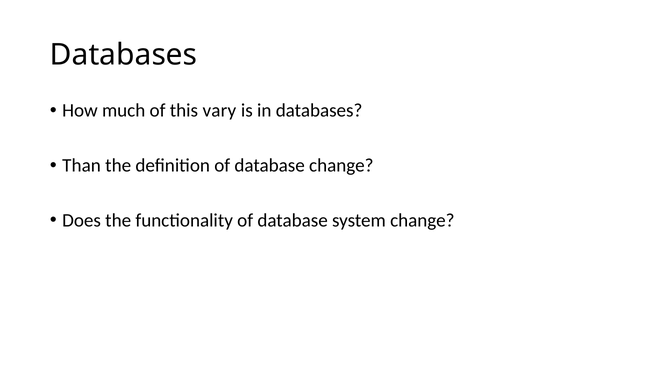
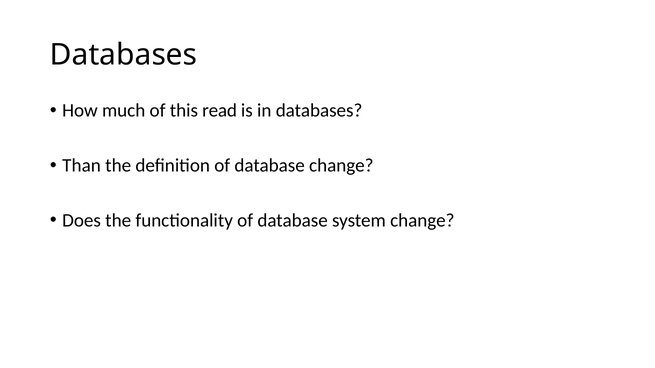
vary: vary -> read
